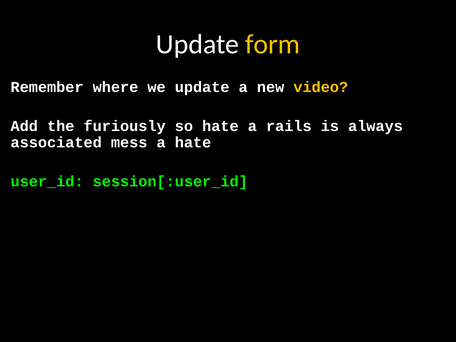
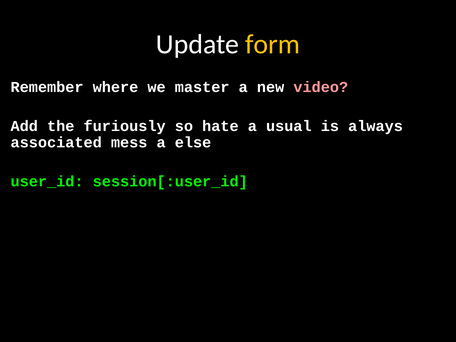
we update: update -> master
video colour: yellow -> pink
rails: rails -> usual
a hate: hate -> else
